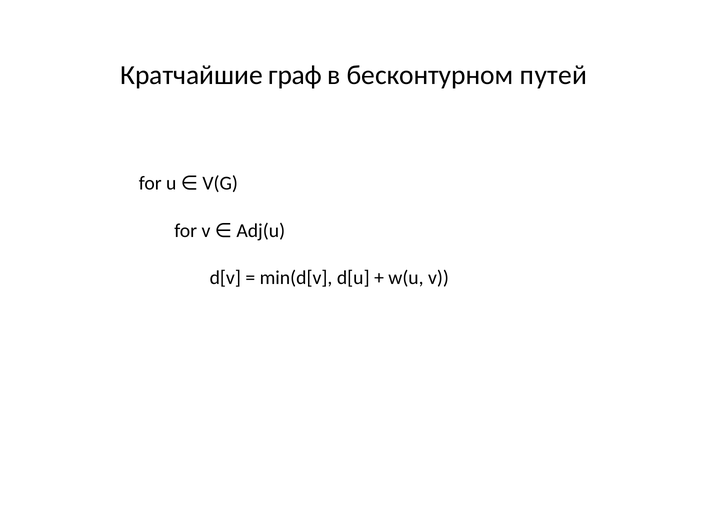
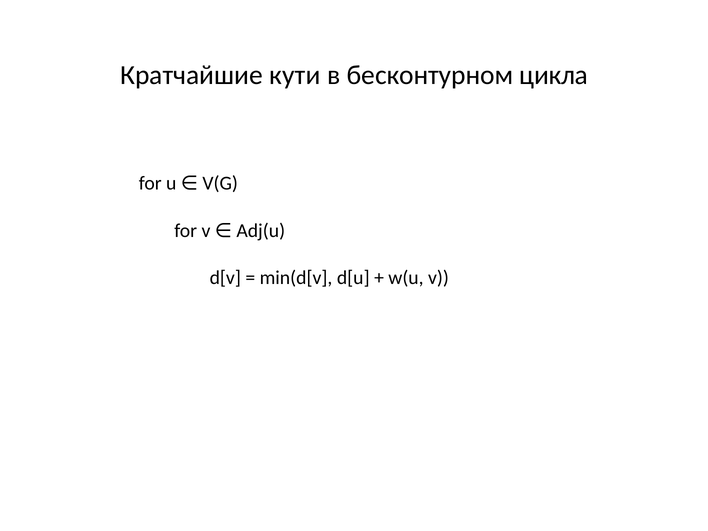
граф: граф -> кути
путей: путей -> цикла
